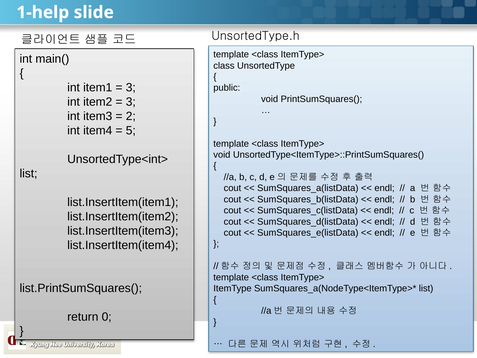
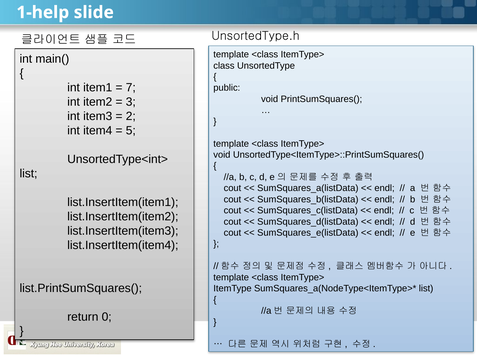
3 at (131, 88): 3 -> 7
